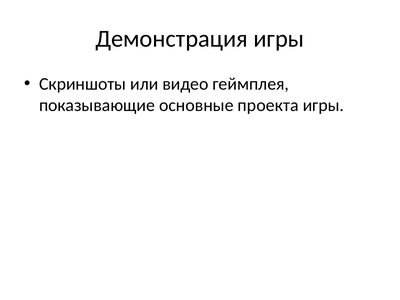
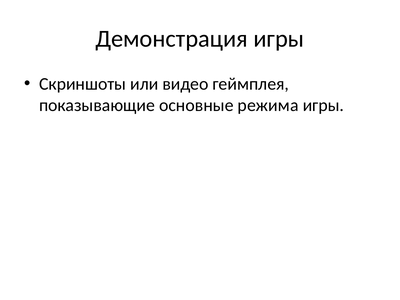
проекта: проекта -> режима
